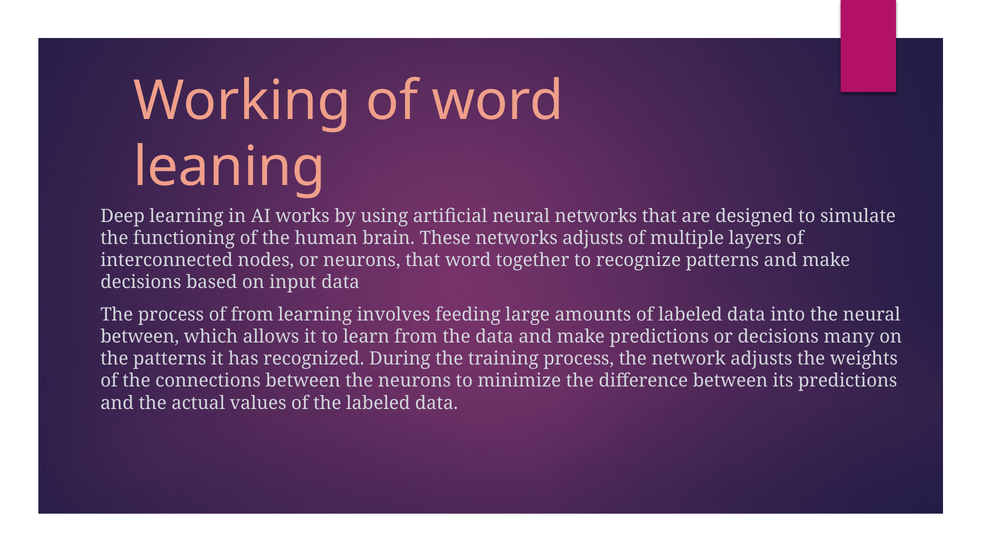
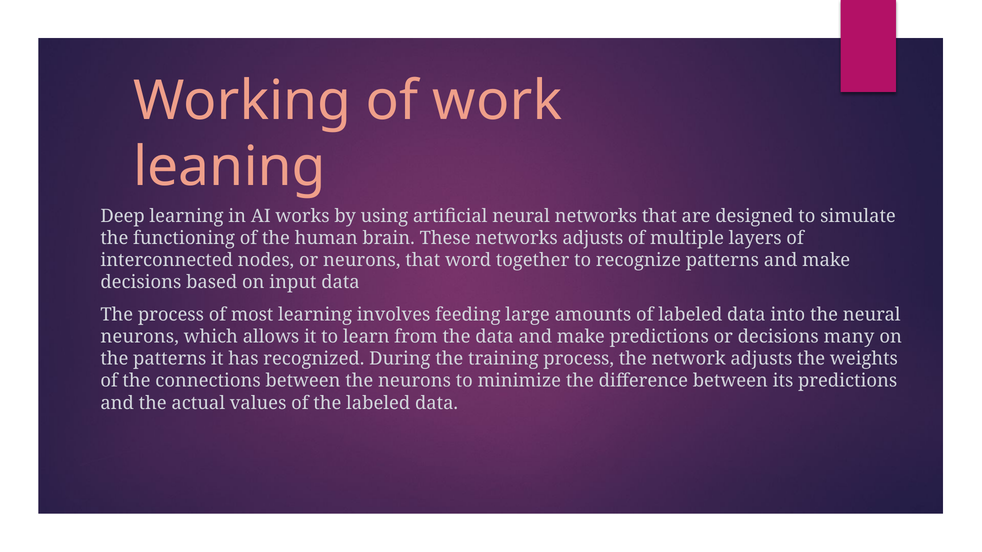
of word: word -> work
of from: from -> most
between at (140, 337): between -> neurons
